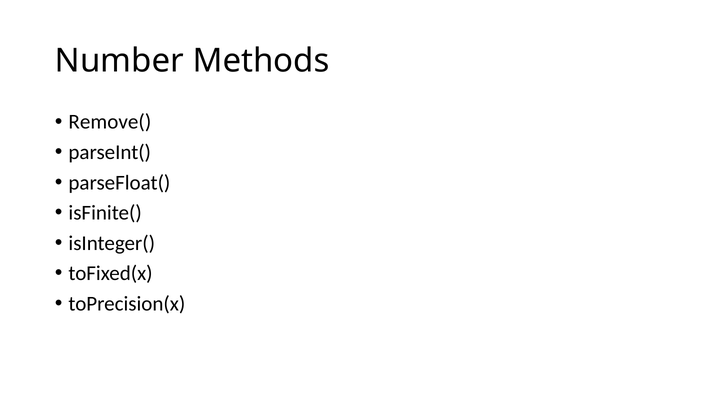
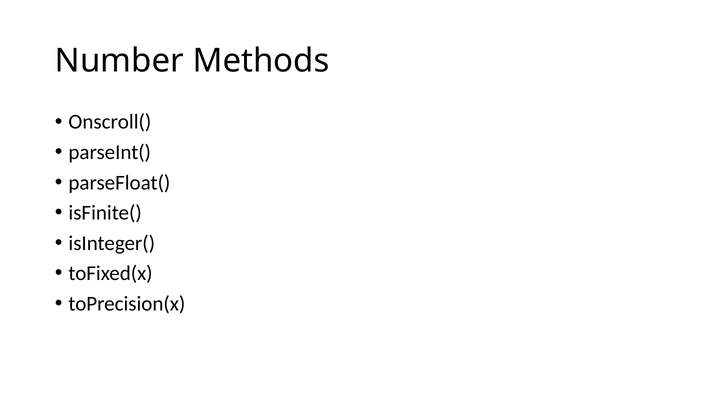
Remove(: Remove( -> Onscroll(
